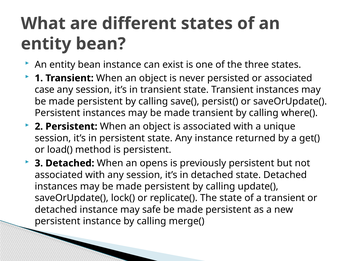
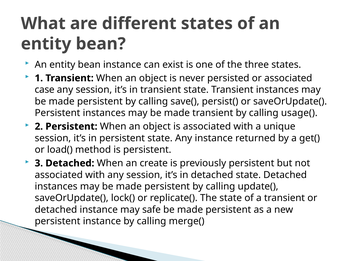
where(: where( -> usage(
opens: opens -> create
